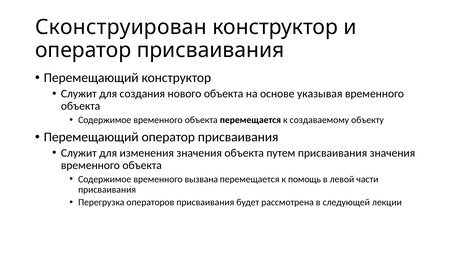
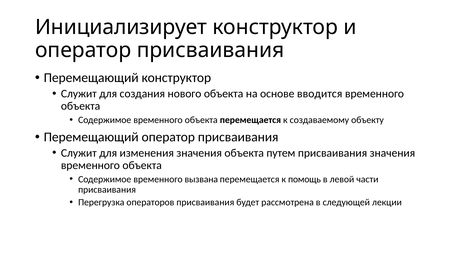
Сконструирован: Сконструирован -> Инициализирует
указывая: указывая -> вводится
